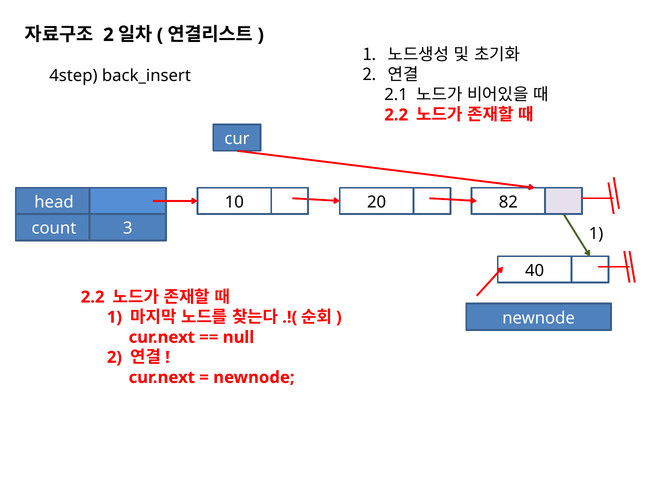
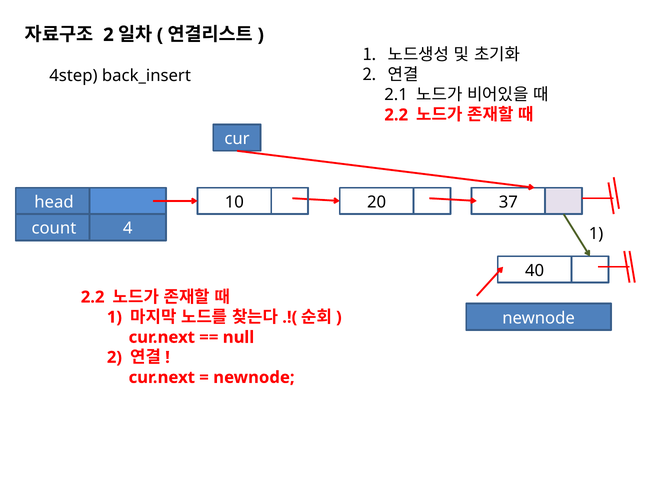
82: 82 -> 37
3: 3 -> 4
